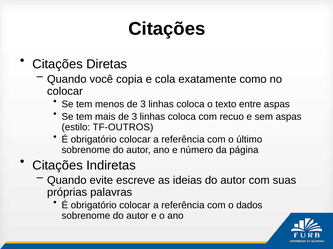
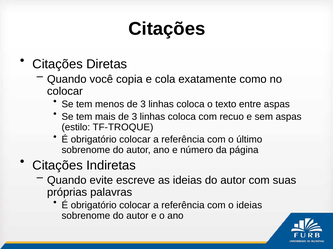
TF-OUTROS: TF-OUTROS -> TF-TROQUE
o dados: dados -> ideias
